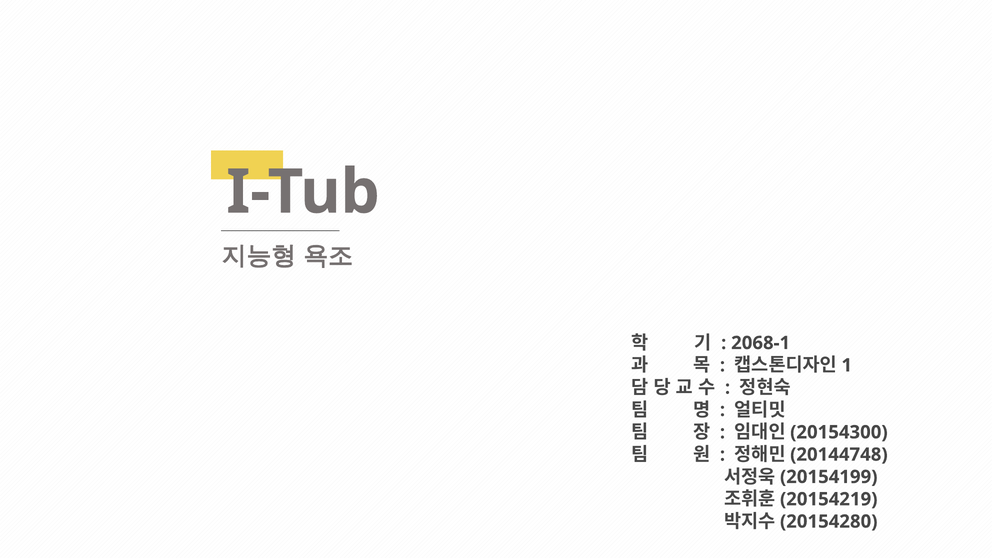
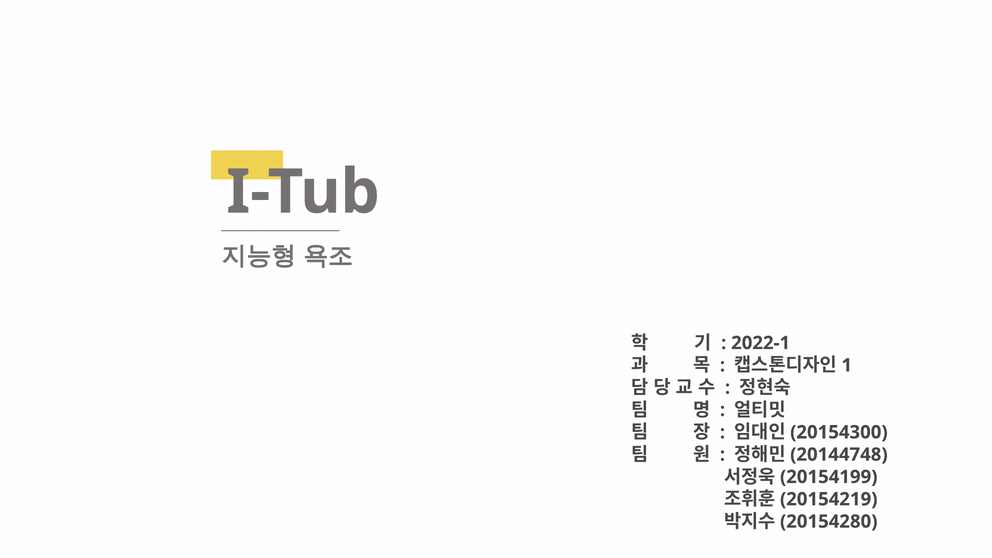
2068-1: 2068-1 -> 2022-1
